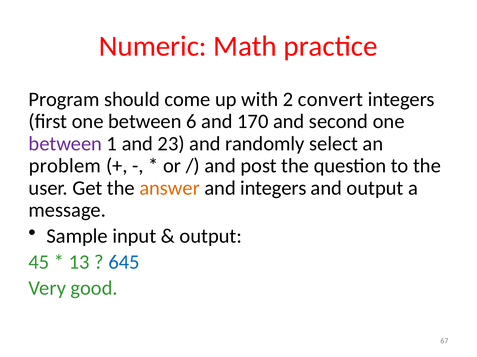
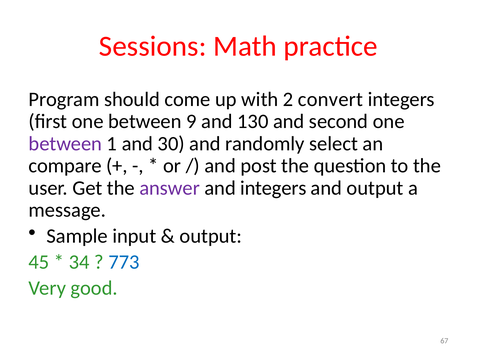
Numeric: Numeric -> Sessions
6: 6 -> 9
170: 170 -> 130
23: 23 -> 30
problem: problem -> compare
answer colour: orange -> purple
13: 13 -> 34
645: 645 -> 773
